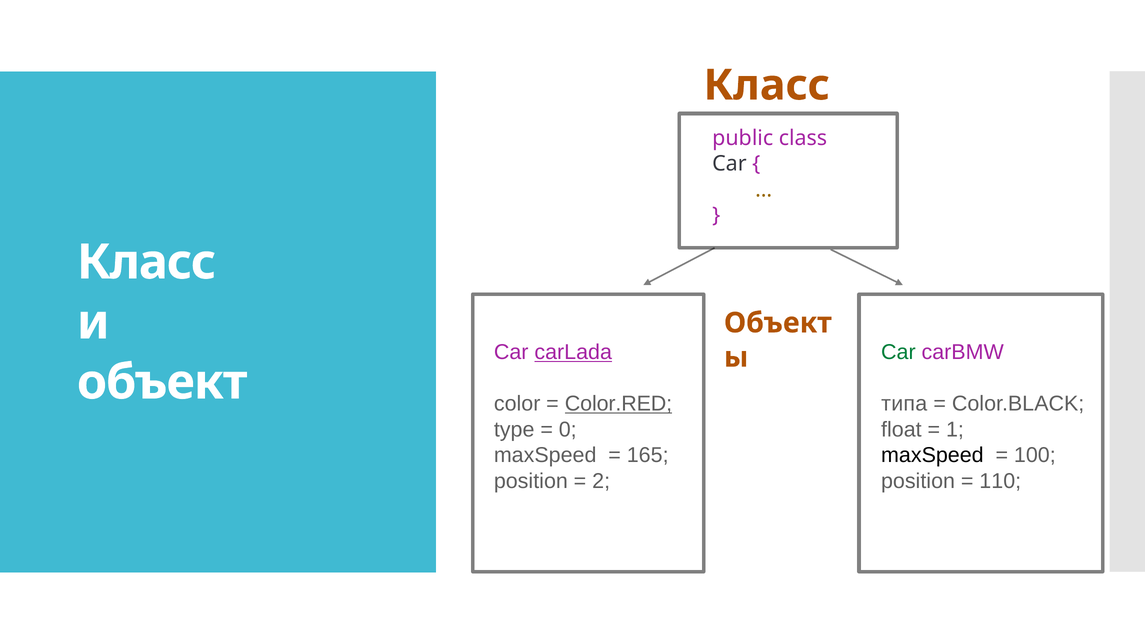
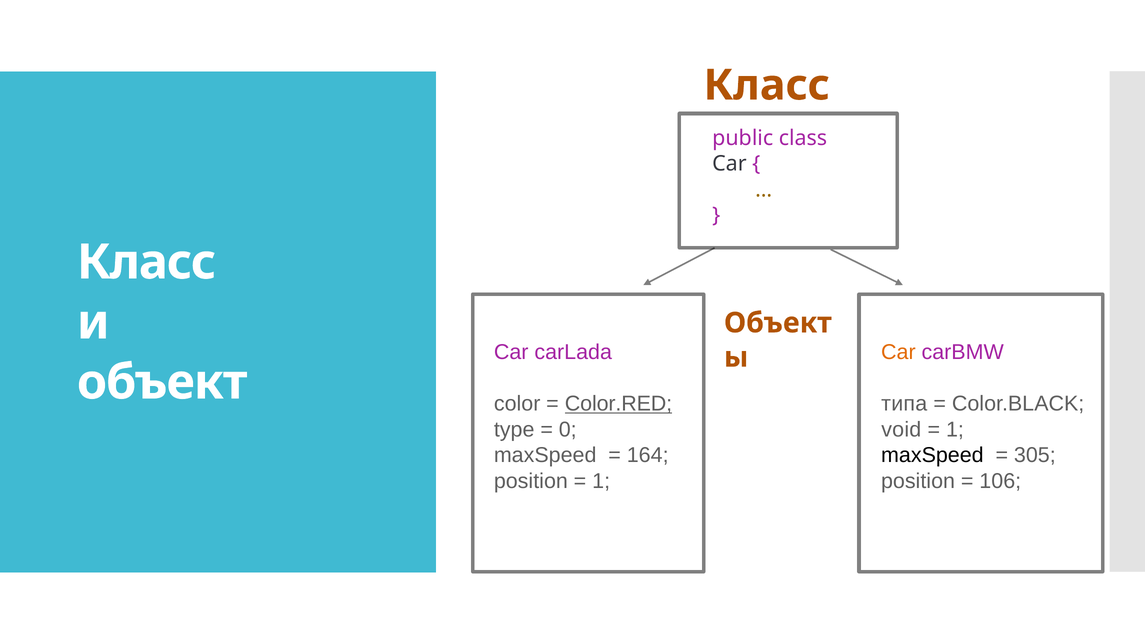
carLada underline: present -> none
Car at (898, 352) colour: green -> orange
float: float -> void
165: 165 -> 164
100: 100 -> 305
2 at (601, 481): 2 -> 1
110: 110 -> 106
